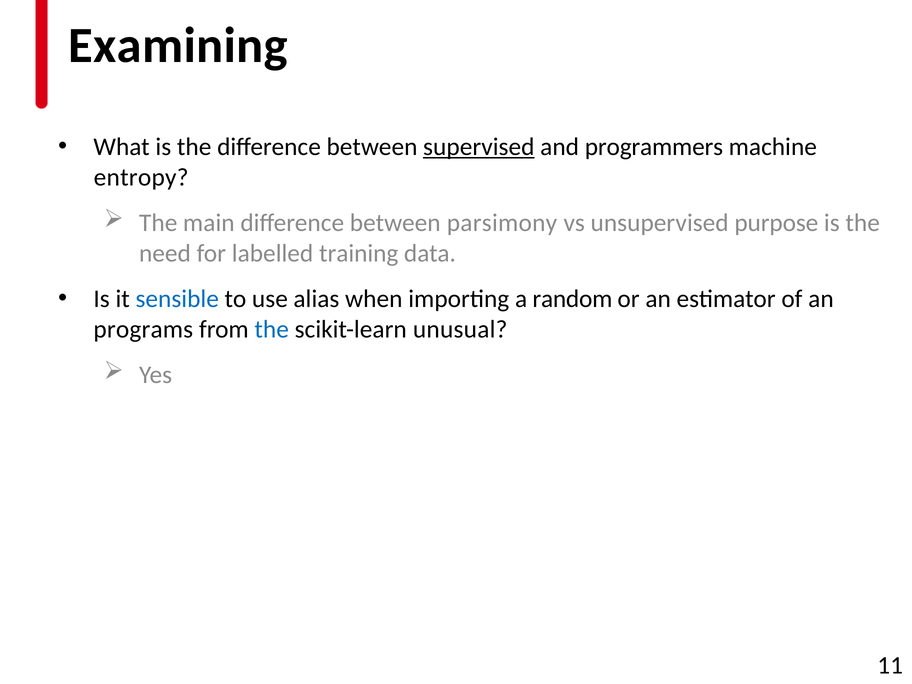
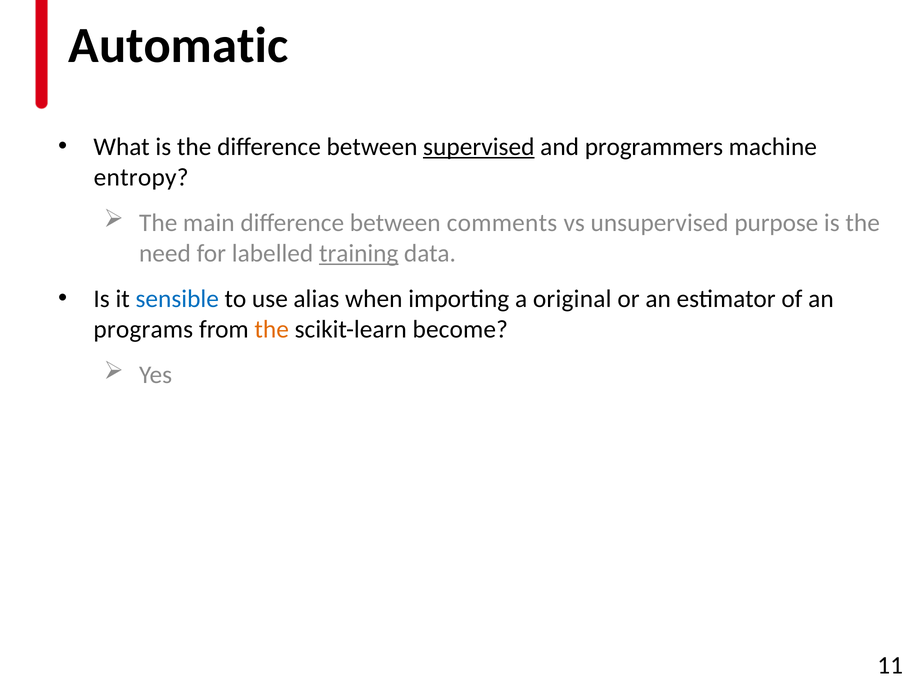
Examining: Examining -> Automatic
parsimony: parsimony -> comments
training underline: none -> present
random: random -> original
the at (272, 329) colour: blue -> orange
unusual: unusual -> become
